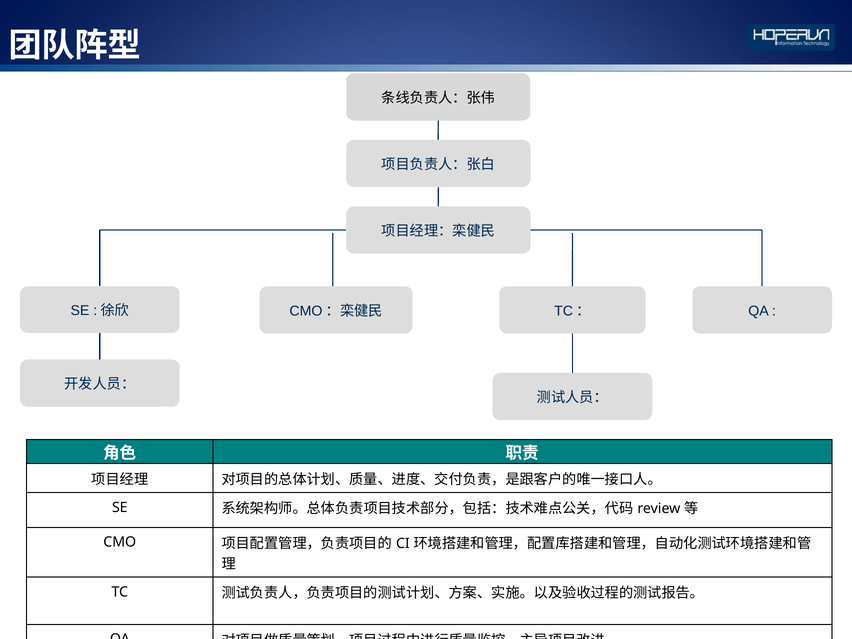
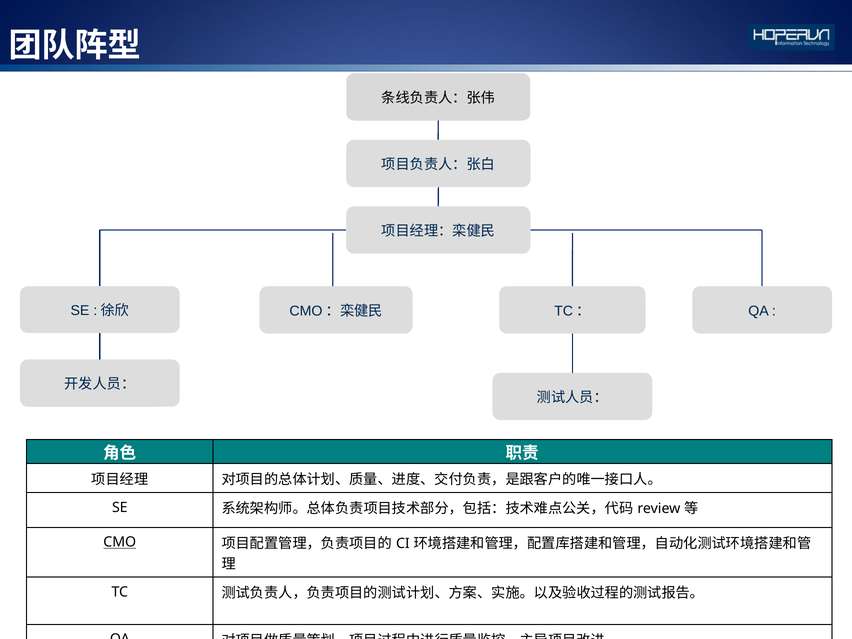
CMO underline: none -> present
